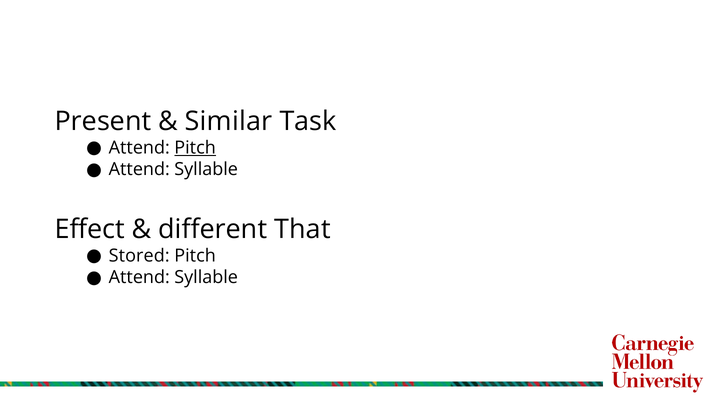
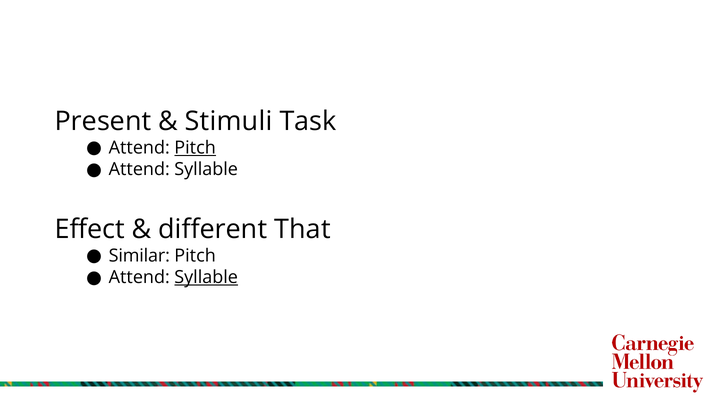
Similar: Similar -> Stimuli
Stored: Stored -> Similar
Syllable at (206, 277) underline: none -> present
